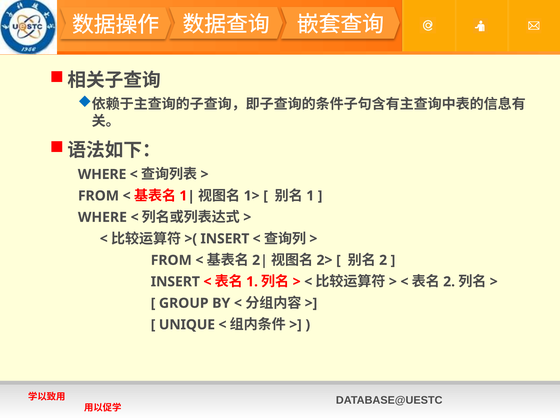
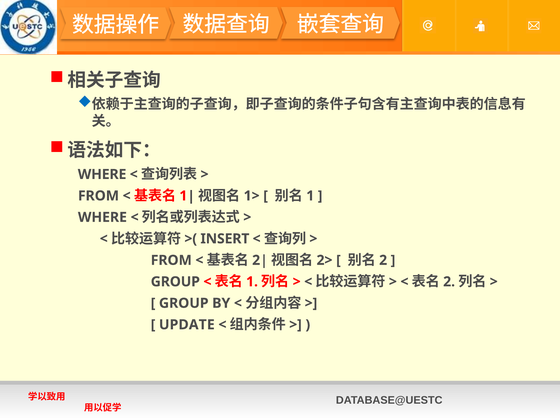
INSERT at (175, 282): INSERT -> GROUP
UNIQUE: UNIQUE -> UPDATE
